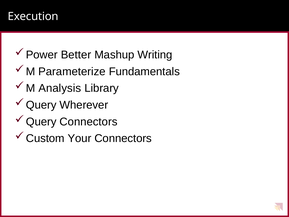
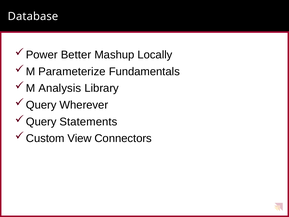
Execution: Execution -> Database
Writing: Writing -> Locally
Connectors at (89, 122): Connectors -> Statements
Your: Your -> View
